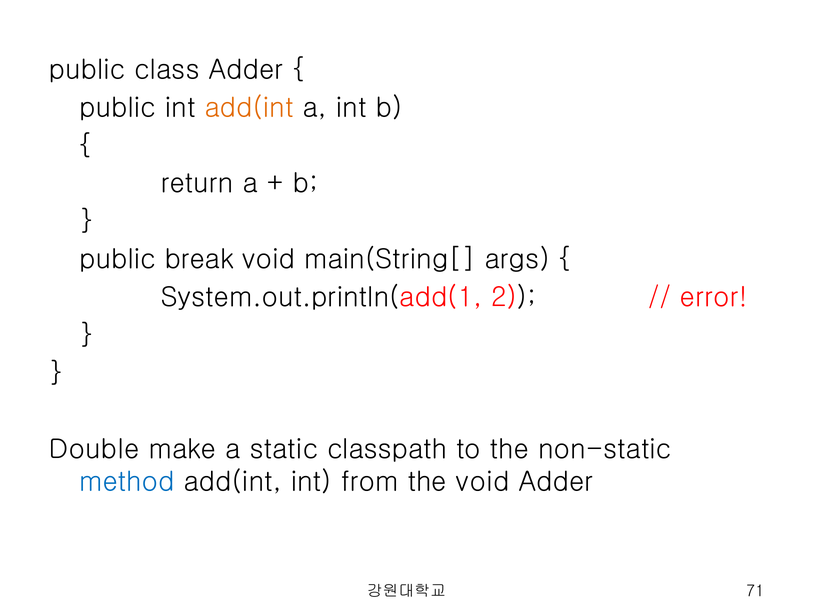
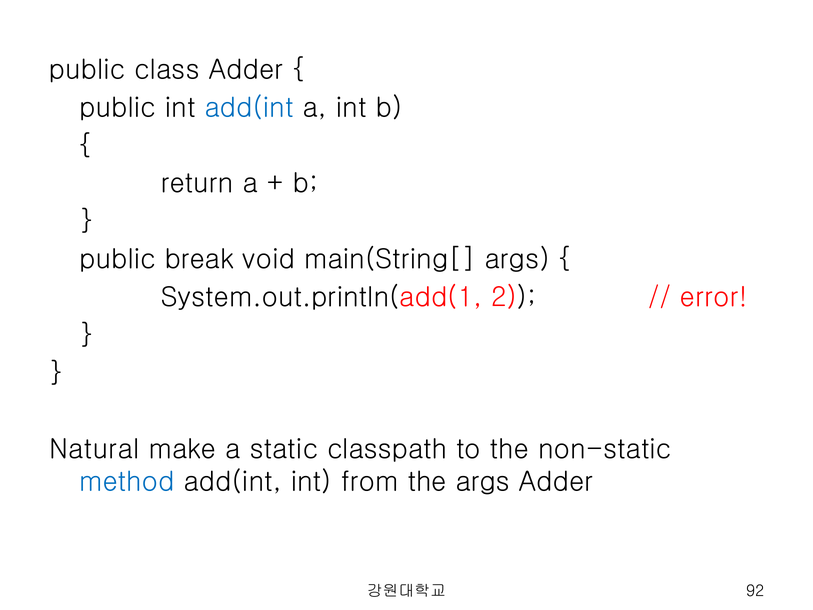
add(int at (249, 108) colour: orange -> blue
Double: Double -> Natural
the void: void -> args
71: 71 -> 92
